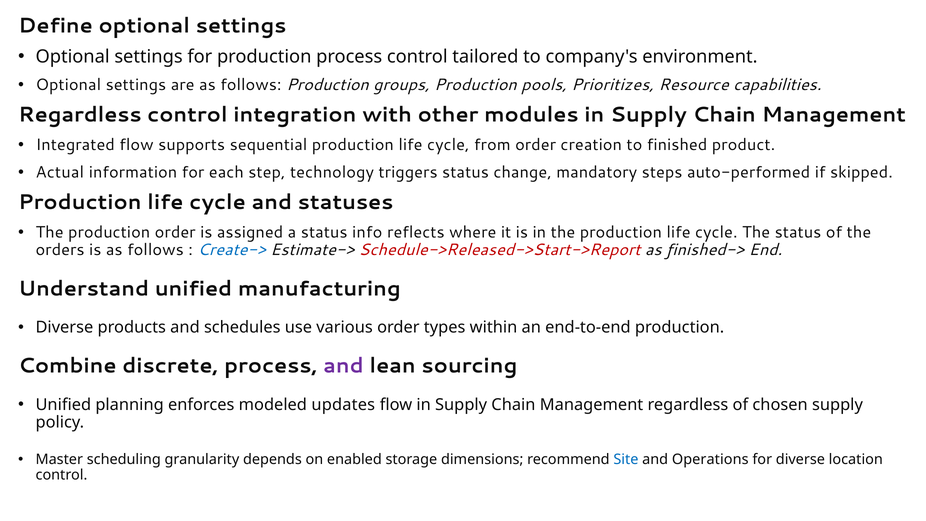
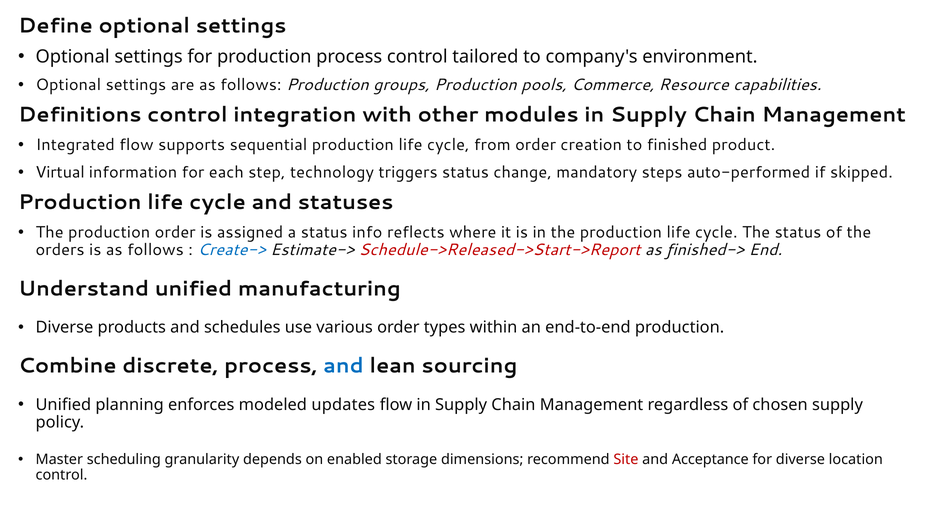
Prioritizes: Prioritizes -> Commerce
Regardless at (80, 115): Regardless -> Definitions
Actual: Actual -> Virtual
and at (343, 366) colour: purple -> blue
Site colour: blue -> red
Operations: Operations -> Acceptance
